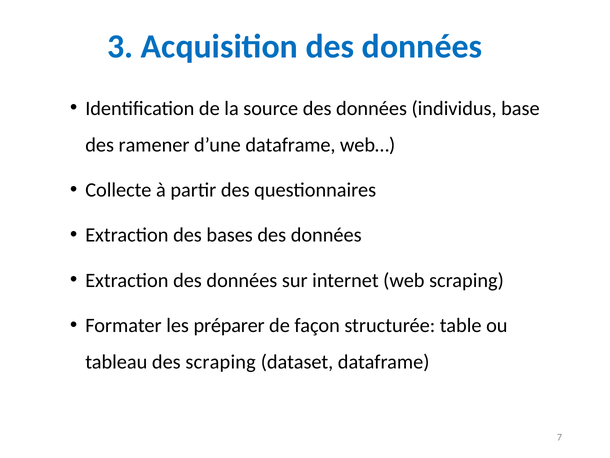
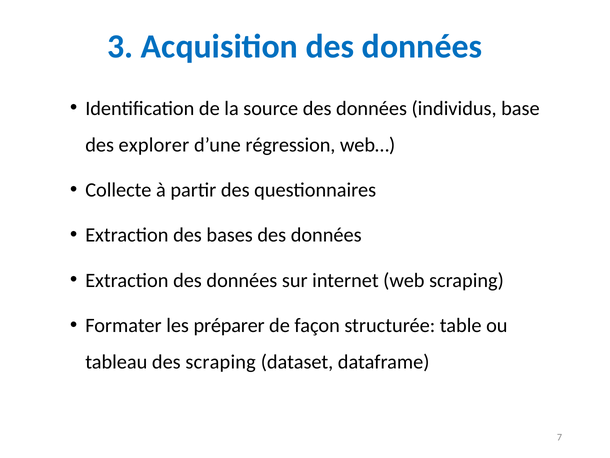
ramener: ramener -> explorer
d’une dataframe: dataframe -> régression
